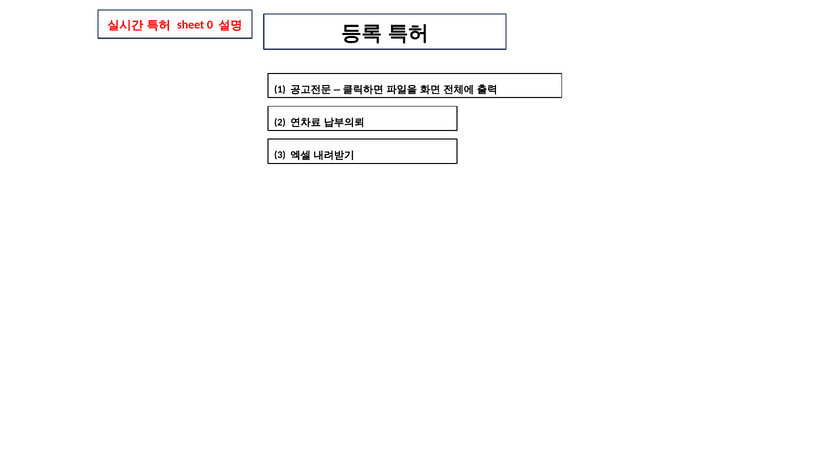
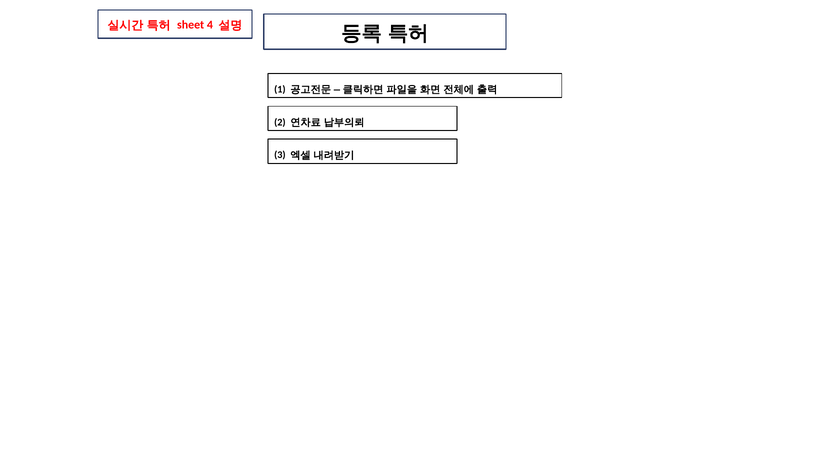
0: 0 -> 4
